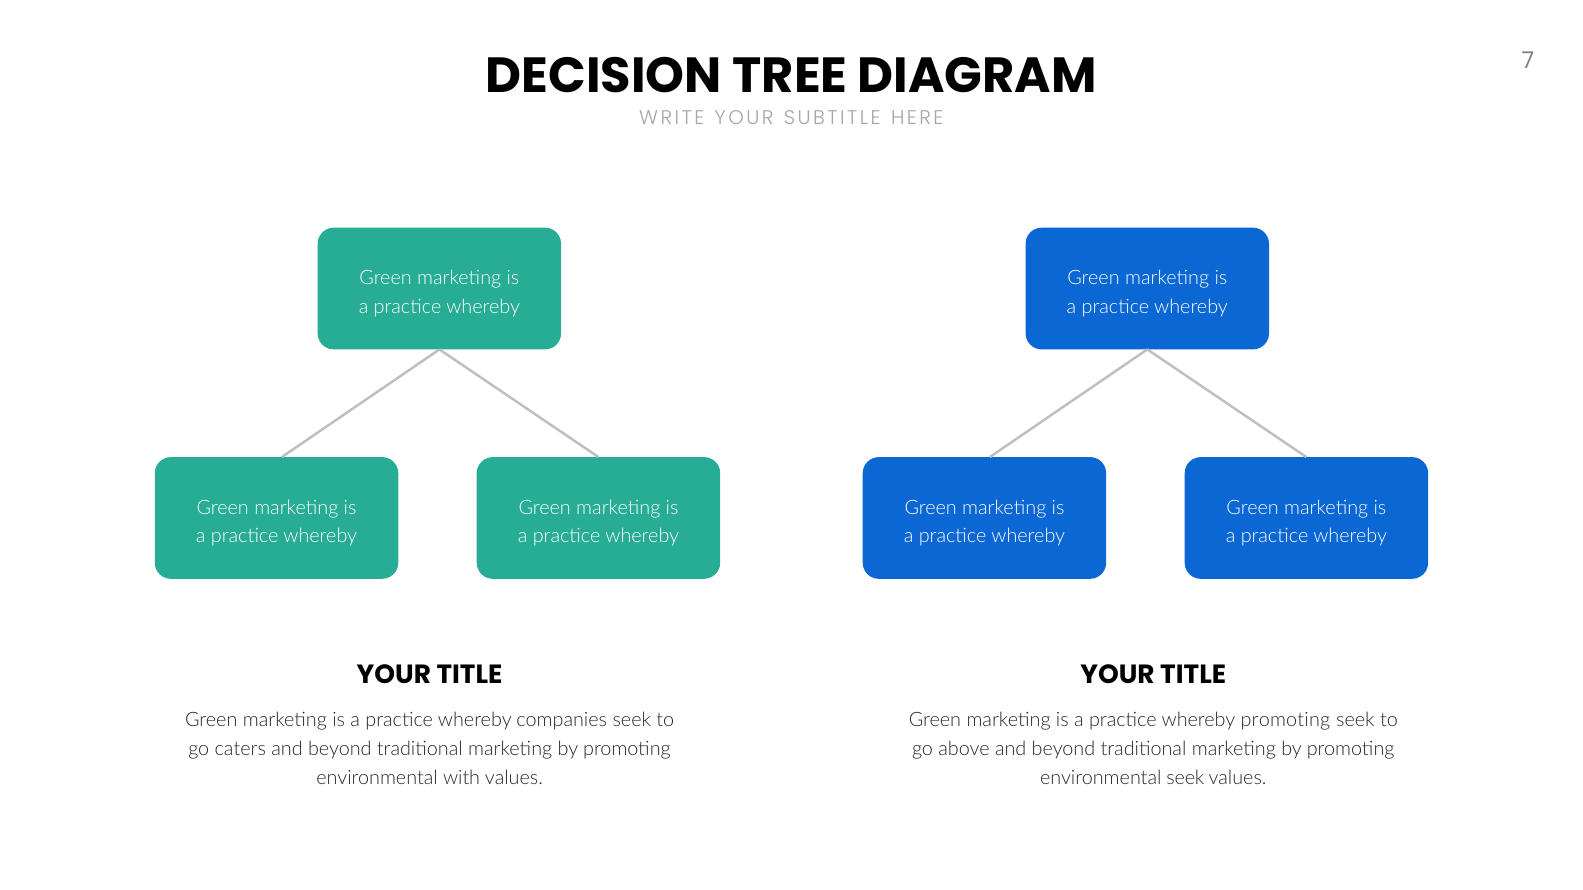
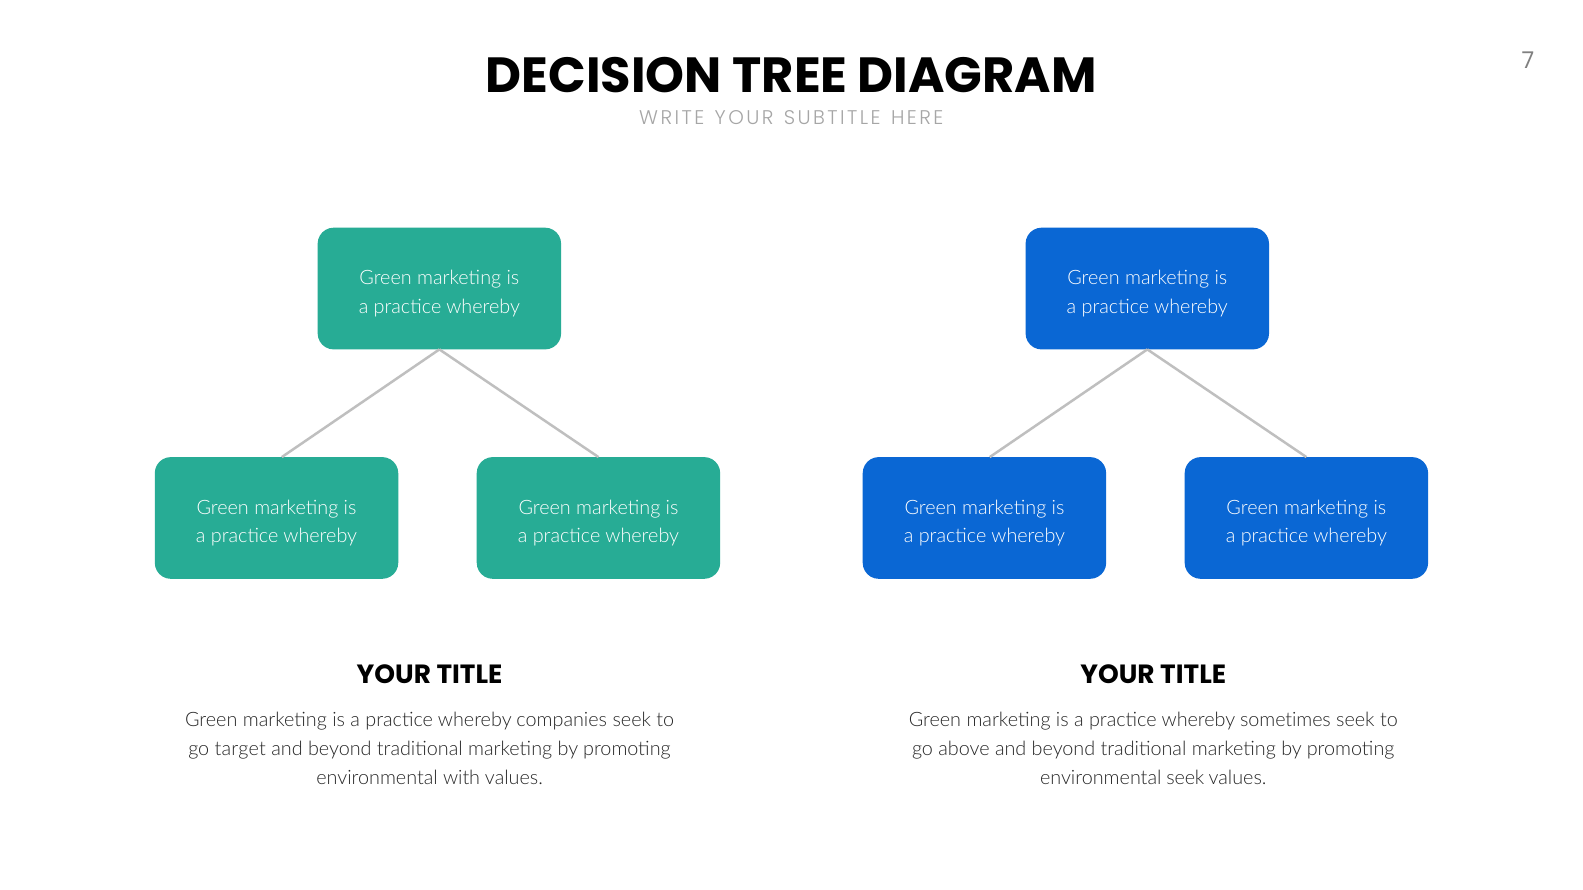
whereby promoting: promoting -> sometimes
caters: caters -> target
